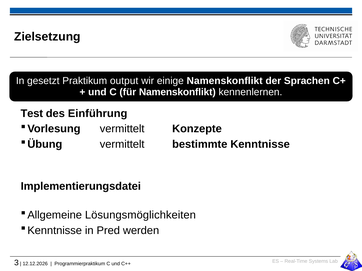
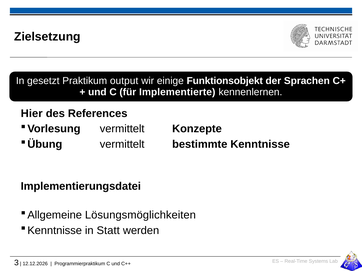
einige Namenskonflikt: Namenskonflikt -> Funktionsobjekt
für Namenskonflikt: Namenskonflikt -> Implementierte
Test: Test -> Hier
Einführung: Einführung -> References
Pred: Pred -> Statt
